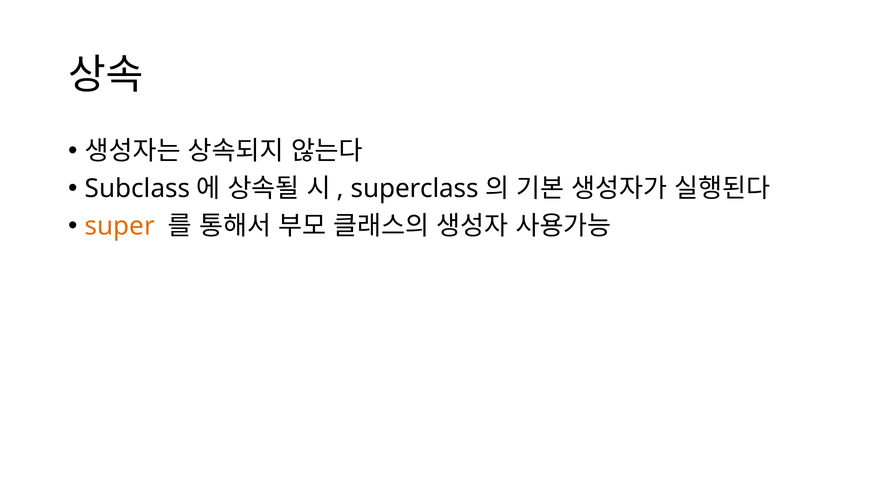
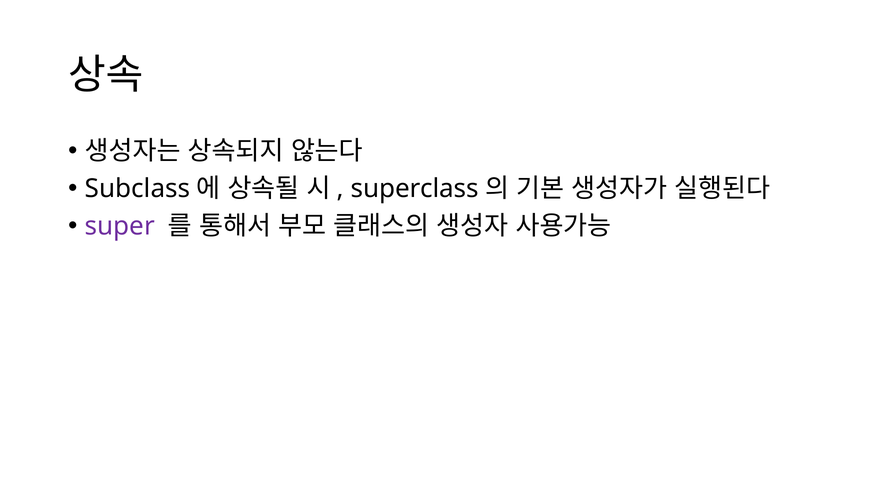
super colour: orange -> purple
